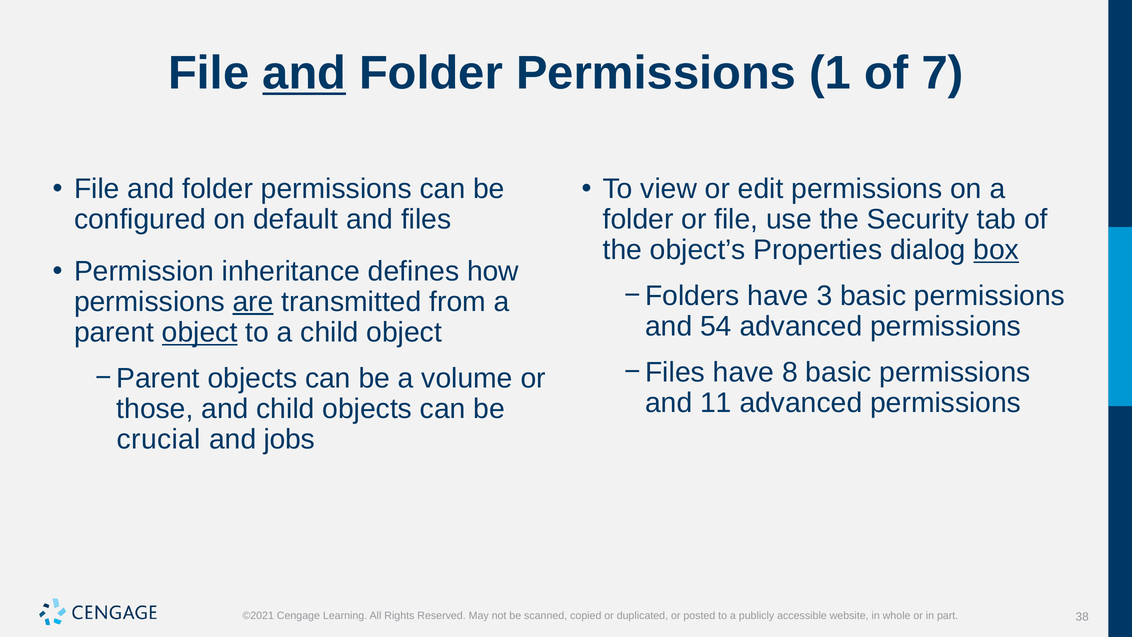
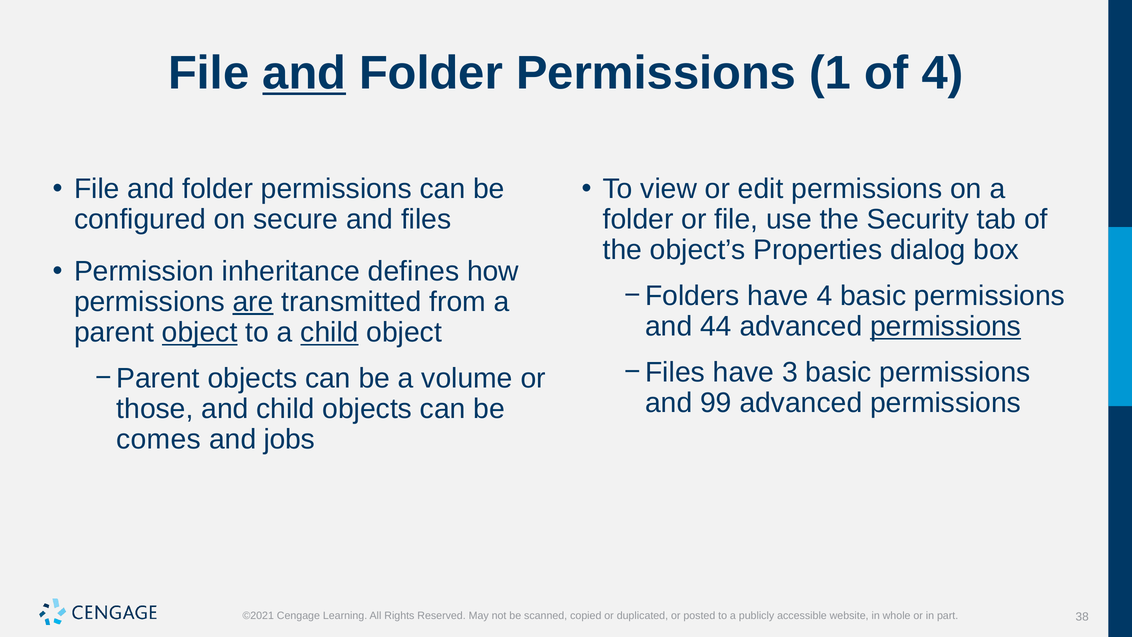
of 7: 7 -> 4
default: default -> secure
box underline: present -> none
have 3: 3 -> 4
54: 54 -> 44
permissions at (946, 326) underline: none -> present
child at (330, 332) underline: none -> present
8: 8 -> 3
11: 11 -> 99
crucial: crucial -> comes
